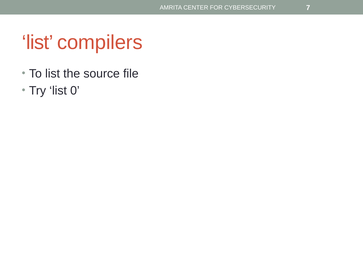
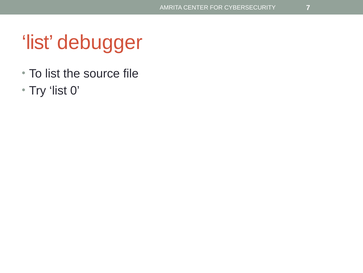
compilers: compilers -> debugger
